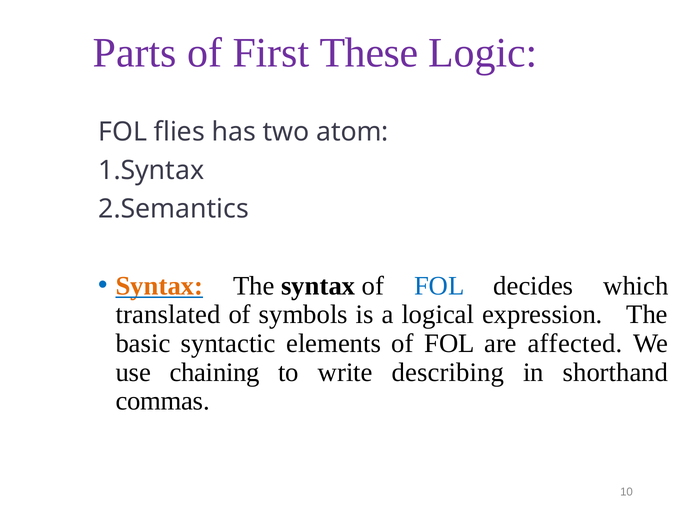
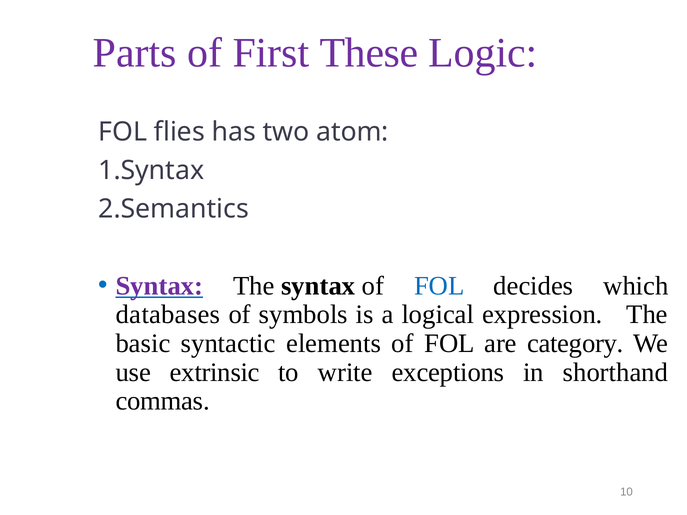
Syntax at (159, 286) colour: orange -> purple
translated: translated -> databases
affected: affected -> category
chaining: chaining -> extrinsic
describing: describing -> exceptions
